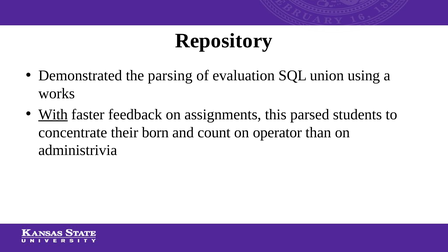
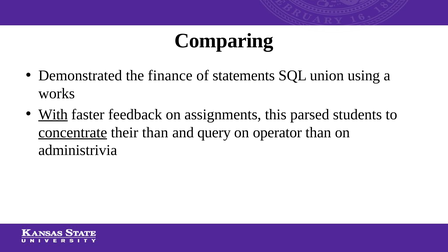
Repository: Repository -> Comparing
parsing: parsing -> finance
evaluation: evaluation -> statements
concentrate underline: none -> present
their born: born -> than
count: count -> query
